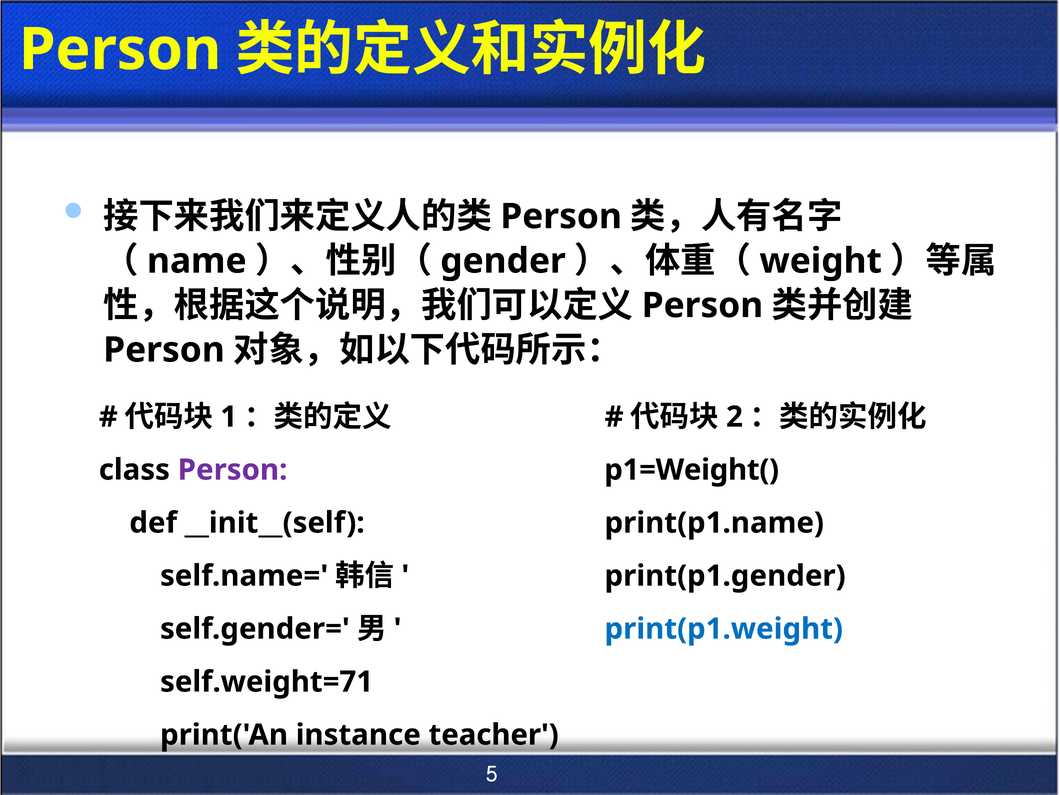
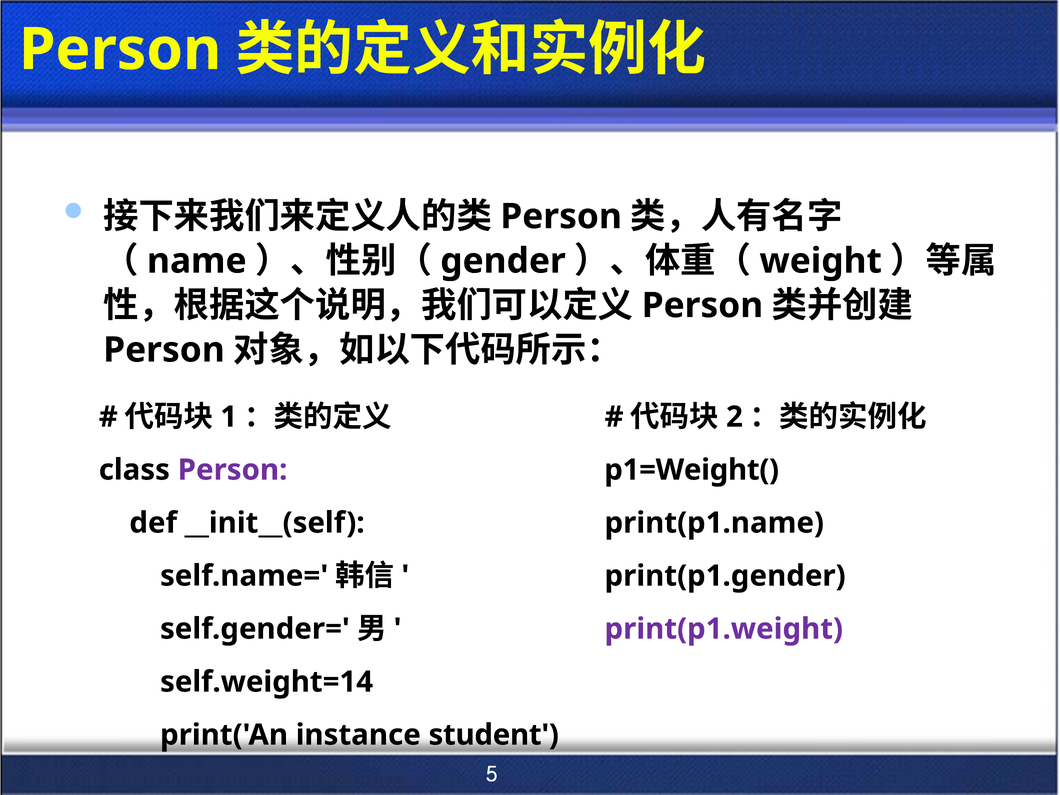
print(p1.weight colour: blue -> purple
self.weight=71: self.weight=71 -> self.weight=14
teacher: teacher -> student
